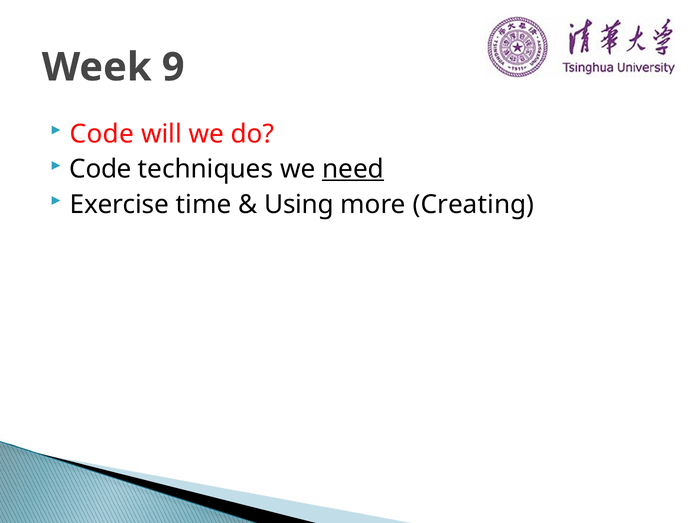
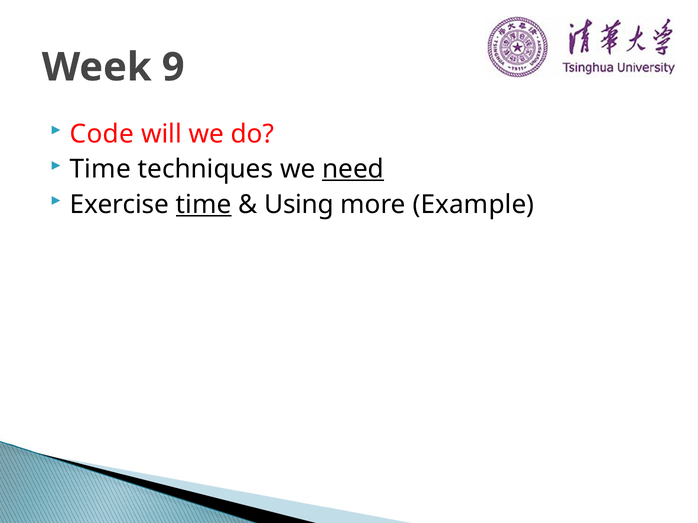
Code at (101, 169): Code -> Time
time at (204, 205) underline: none -> present
Creating: Creating -> Example
